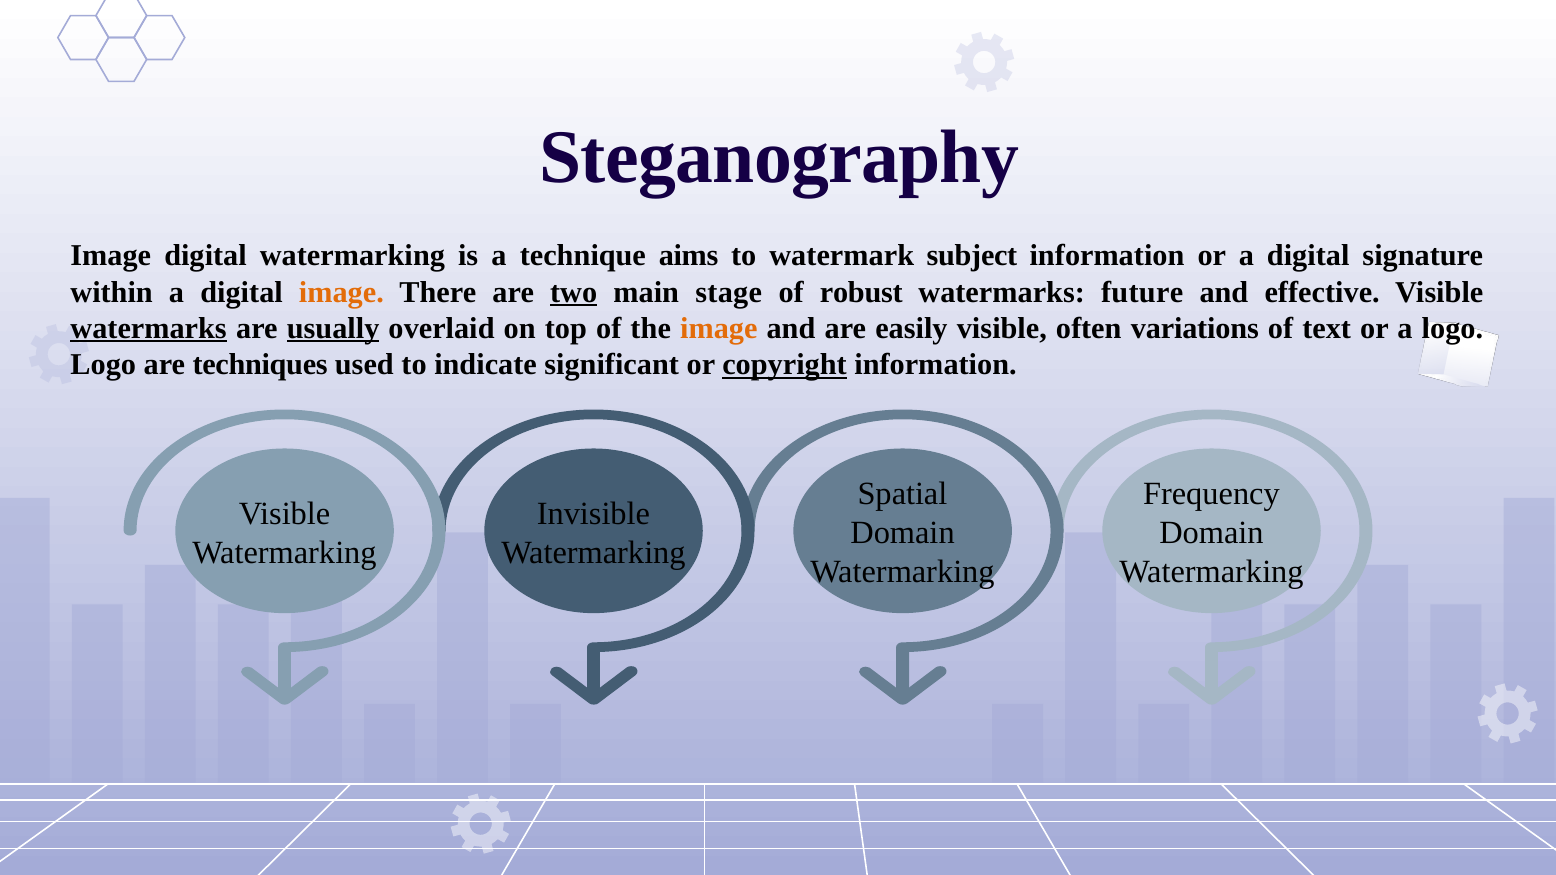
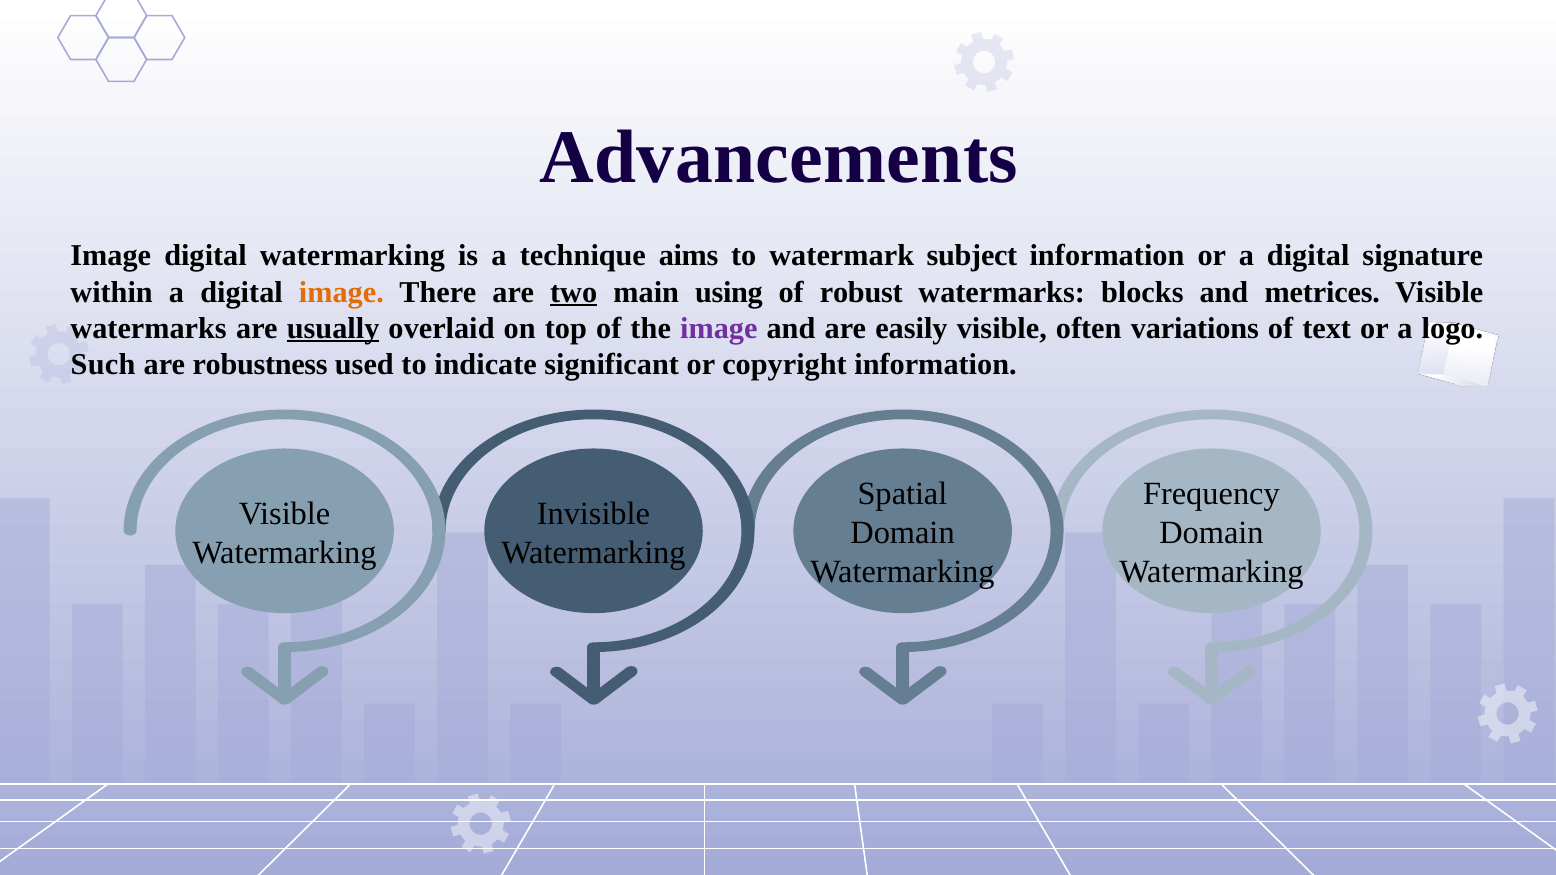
Steganography: Steganography -> Advancements
stage: stage -> using
future: future -> blocks
effective: effective -> metrices
watermarks at (149, 328) underline: present -> none
image at (719, 328) colour: orange -> purple
Logo at (103, 365): Logo -> Such
techniques: techniques -> robustness
copyright underline: present -> none
